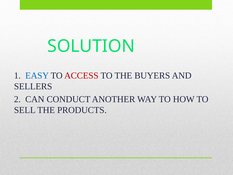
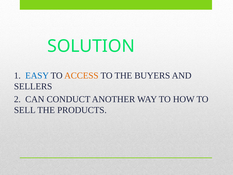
ACCESS colour: red -> orange
